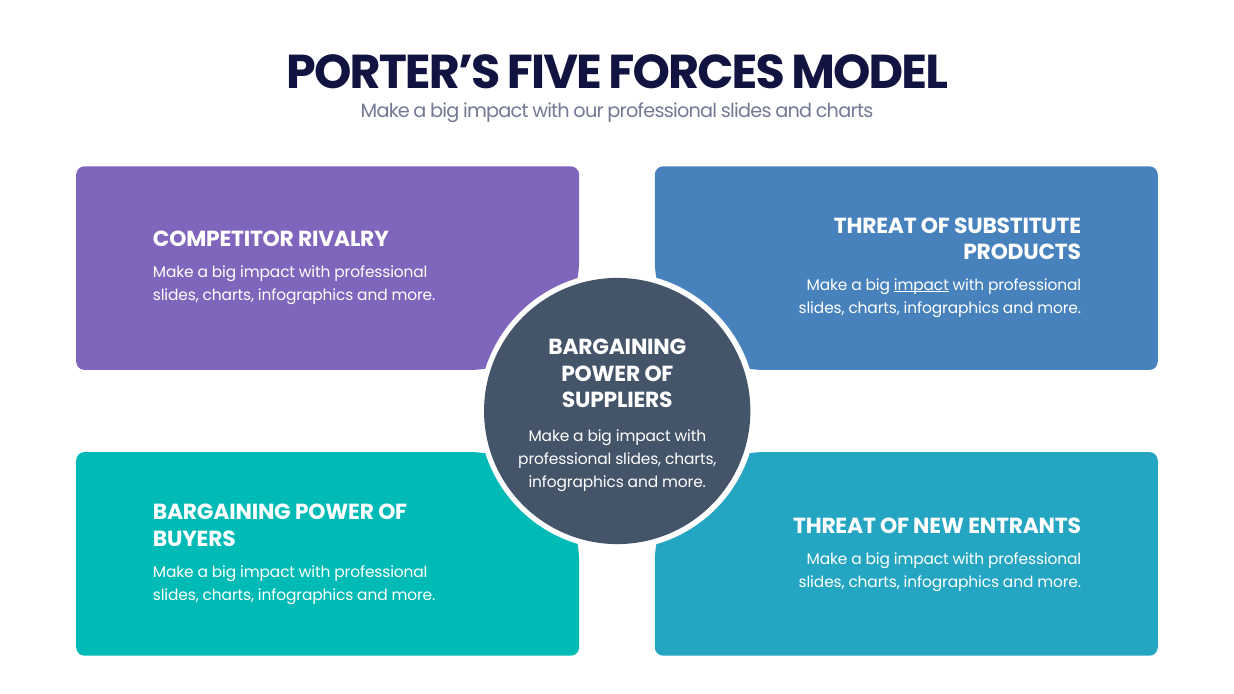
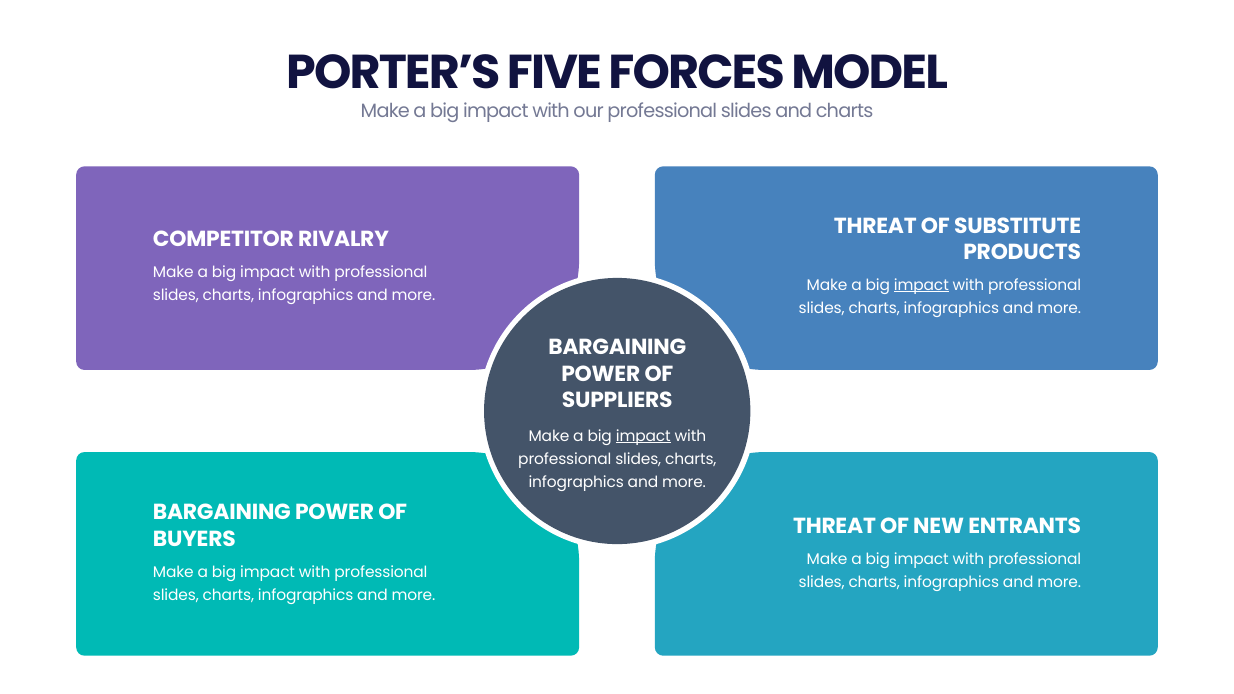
impact at (643, 436) underline: none -> present
